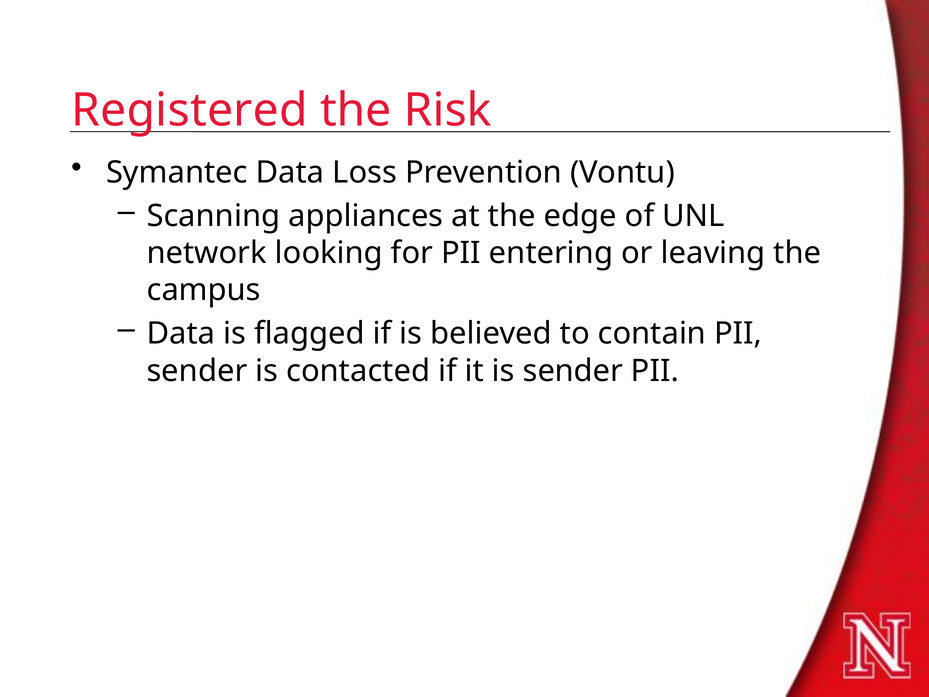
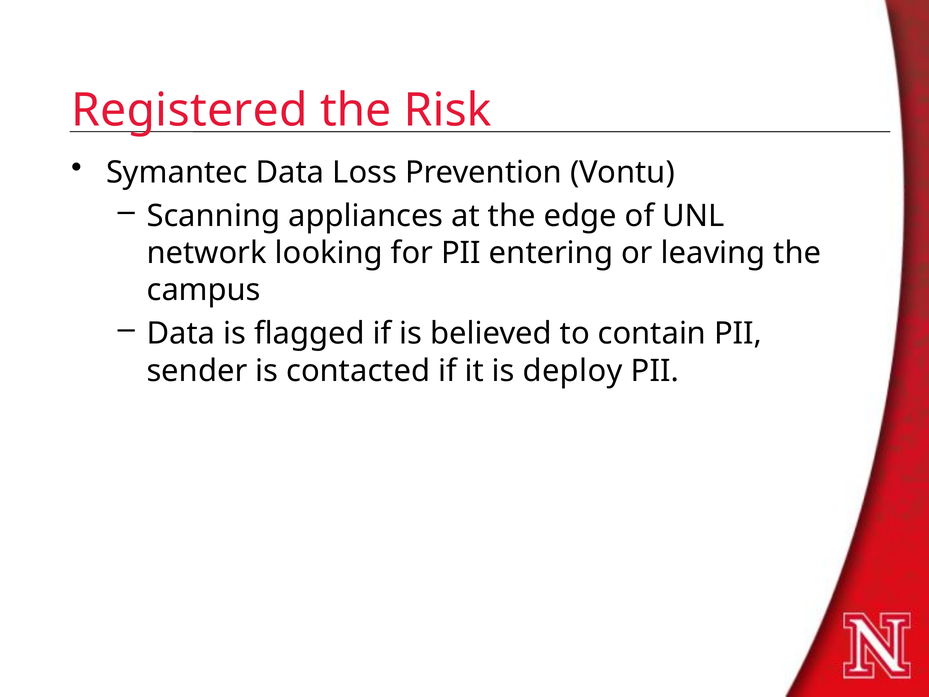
is sender: sender -> deploy
